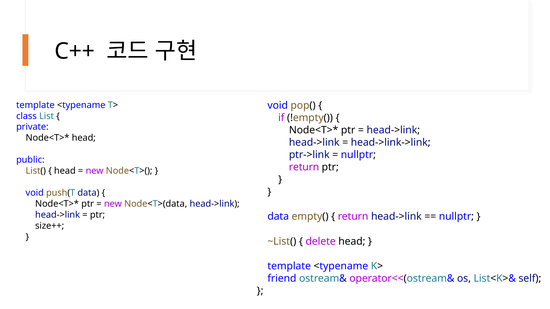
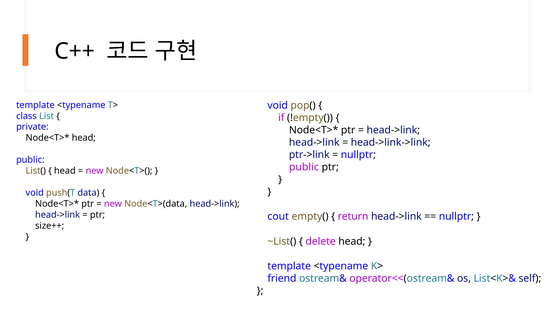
return at (304, 167): return -> public
data at (278, 217): data -> cout
